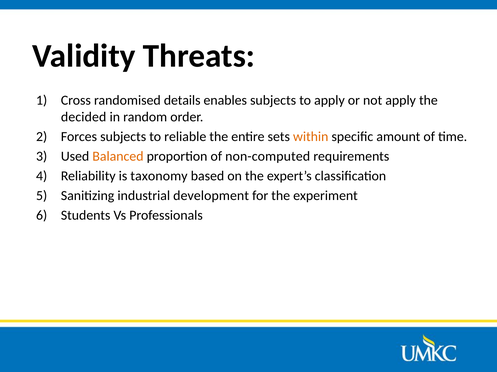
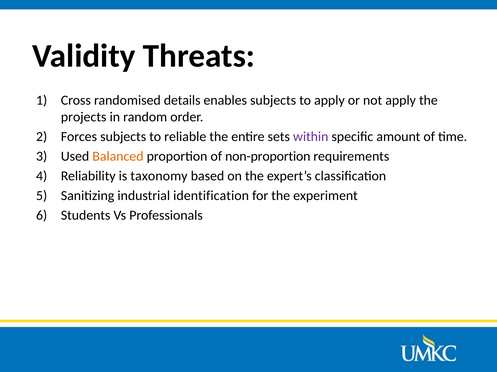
decided: decided -> projects
within colour: orange -> purple
non-computed: non-computed -> non-proportion
development: development -> identification
